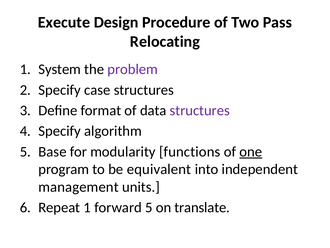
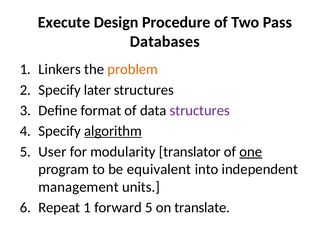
Relocating: Relocating -> Databases
System: System -> Linkers
problem colour: purple -> orange
case: case -> later
algorithm underline: none -> present
Base: Base -> User
functions: functions -> translator
